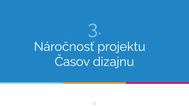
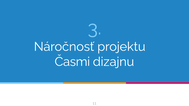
Časov: Časov -> Časmi
